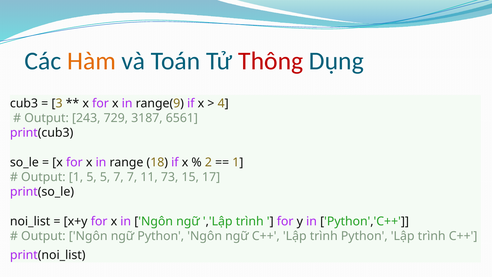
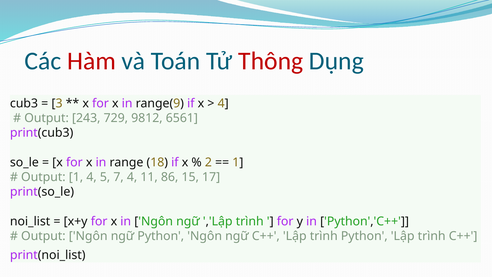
Hàm colour: orange -> red
3187: 3187 -> 9812
1 5: 5 -> 4
7 7: 7 -> 4
73: 73 -> 86
